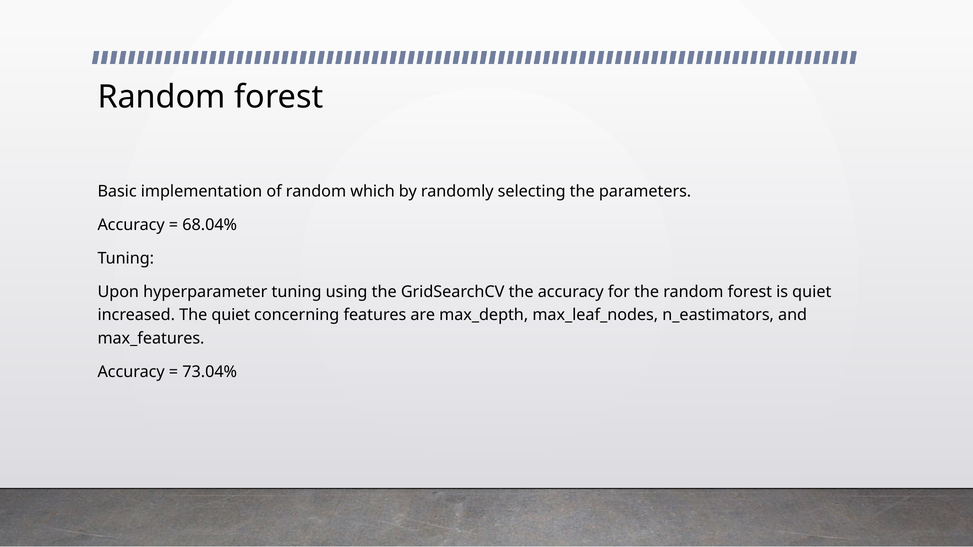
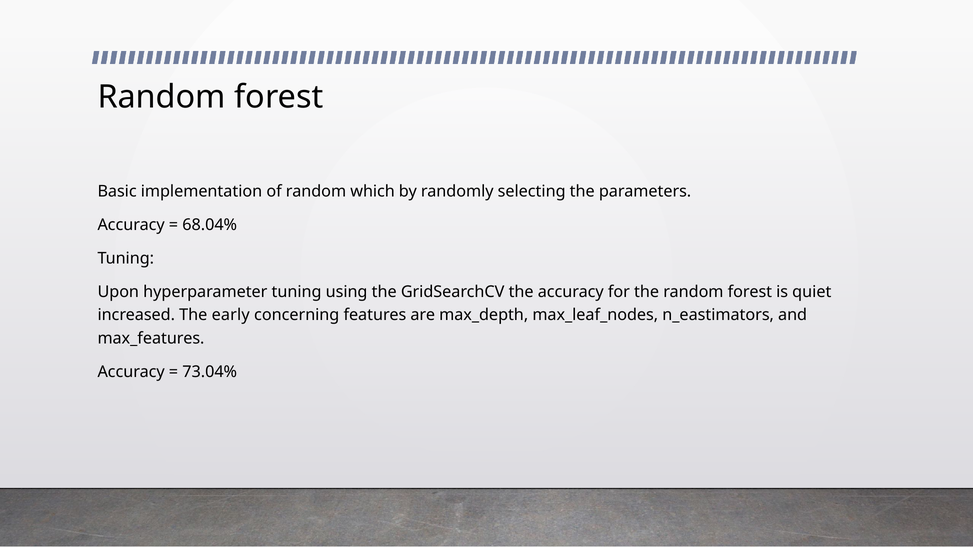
The quiet: quiet -> early
